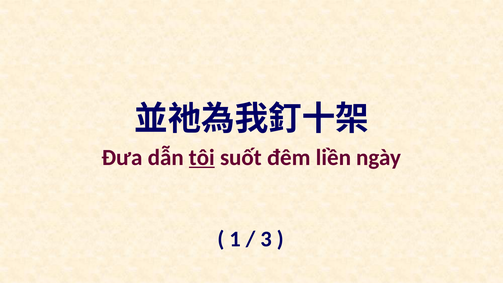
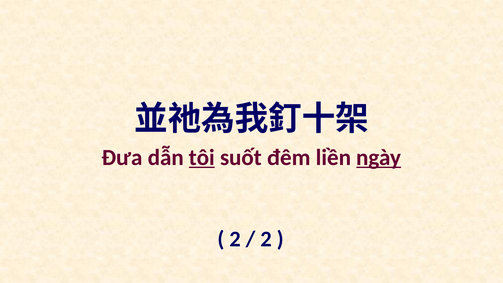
ngày underline: none -> present
1 at (235, 239): 1 -> 2
3 at (266, 239): 3 -> 2
